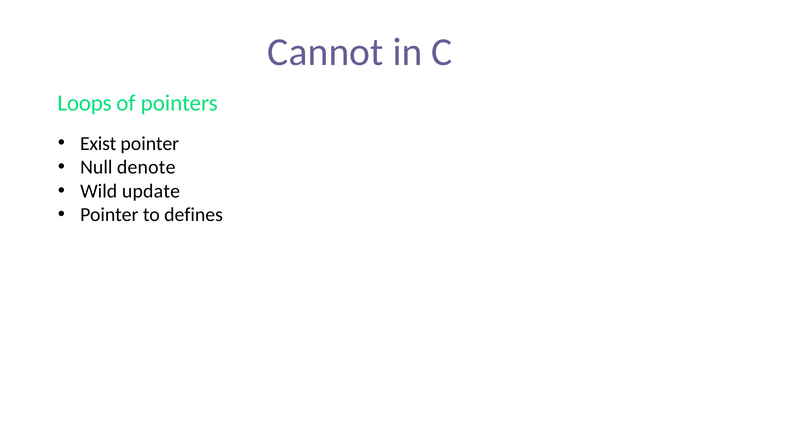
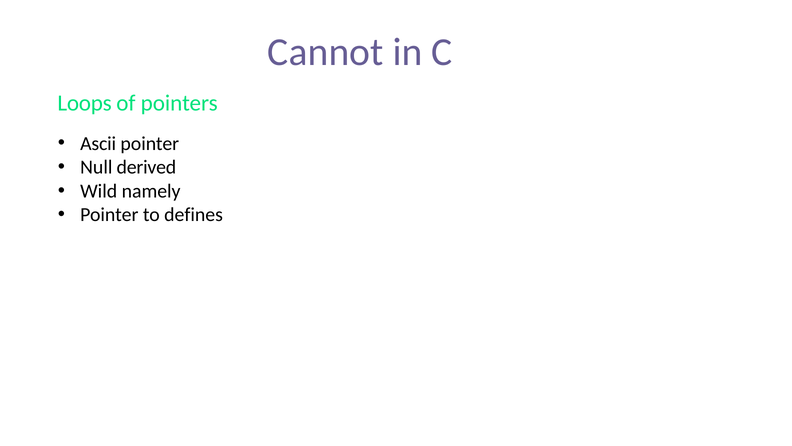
Exist: Exist -> Ascii
denote: denote -> derived
update: update -> namely
